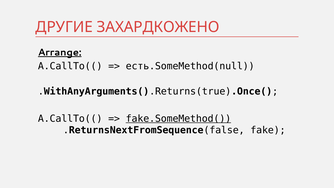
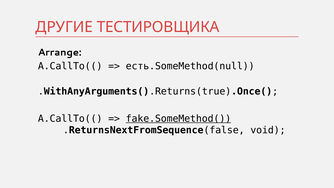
ЗАХАРДКОЖЕНО: ЗАХАРДКОЖЕНО -> ТЕСТИРОВЩИКА
Arrange underline: present -> none
fake: fake -> void
